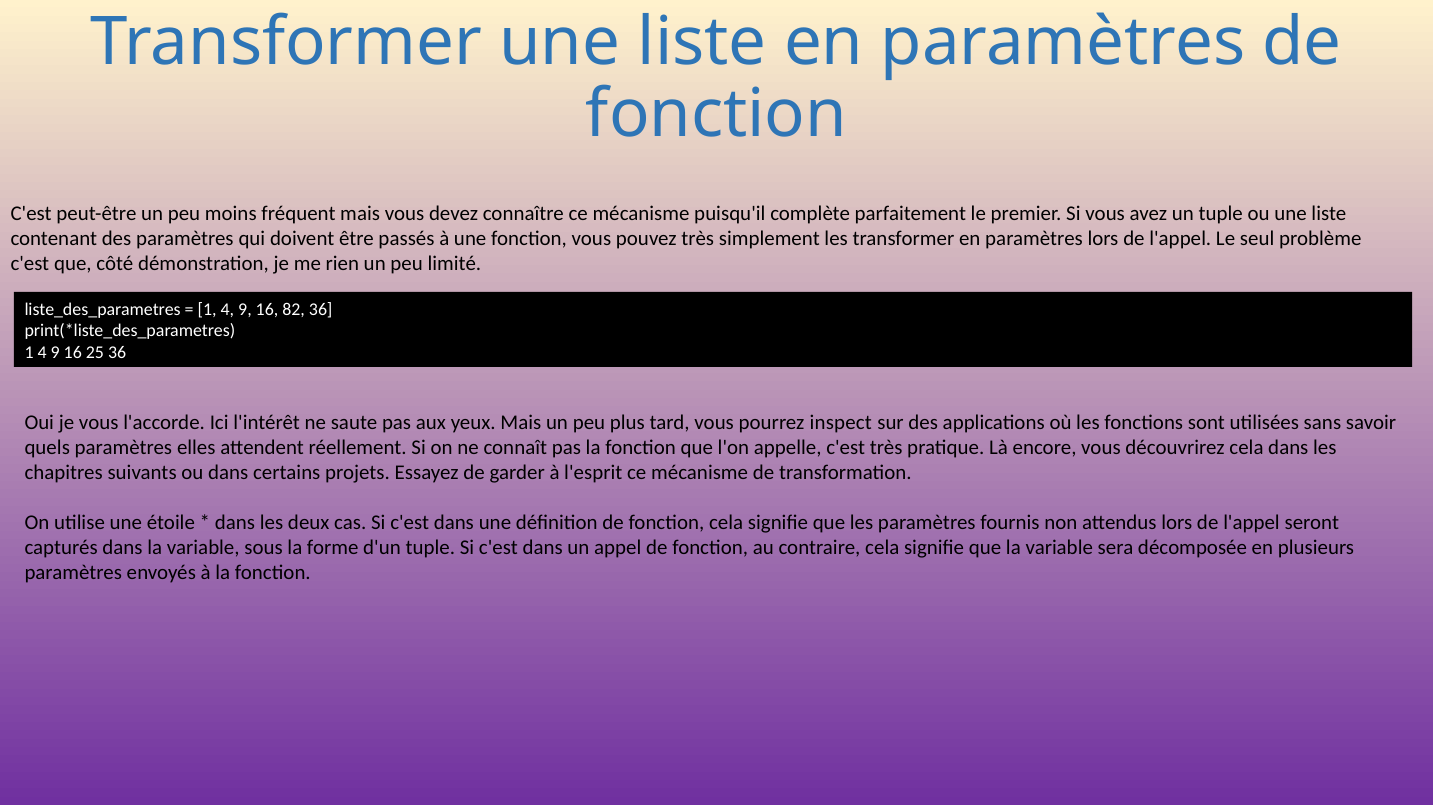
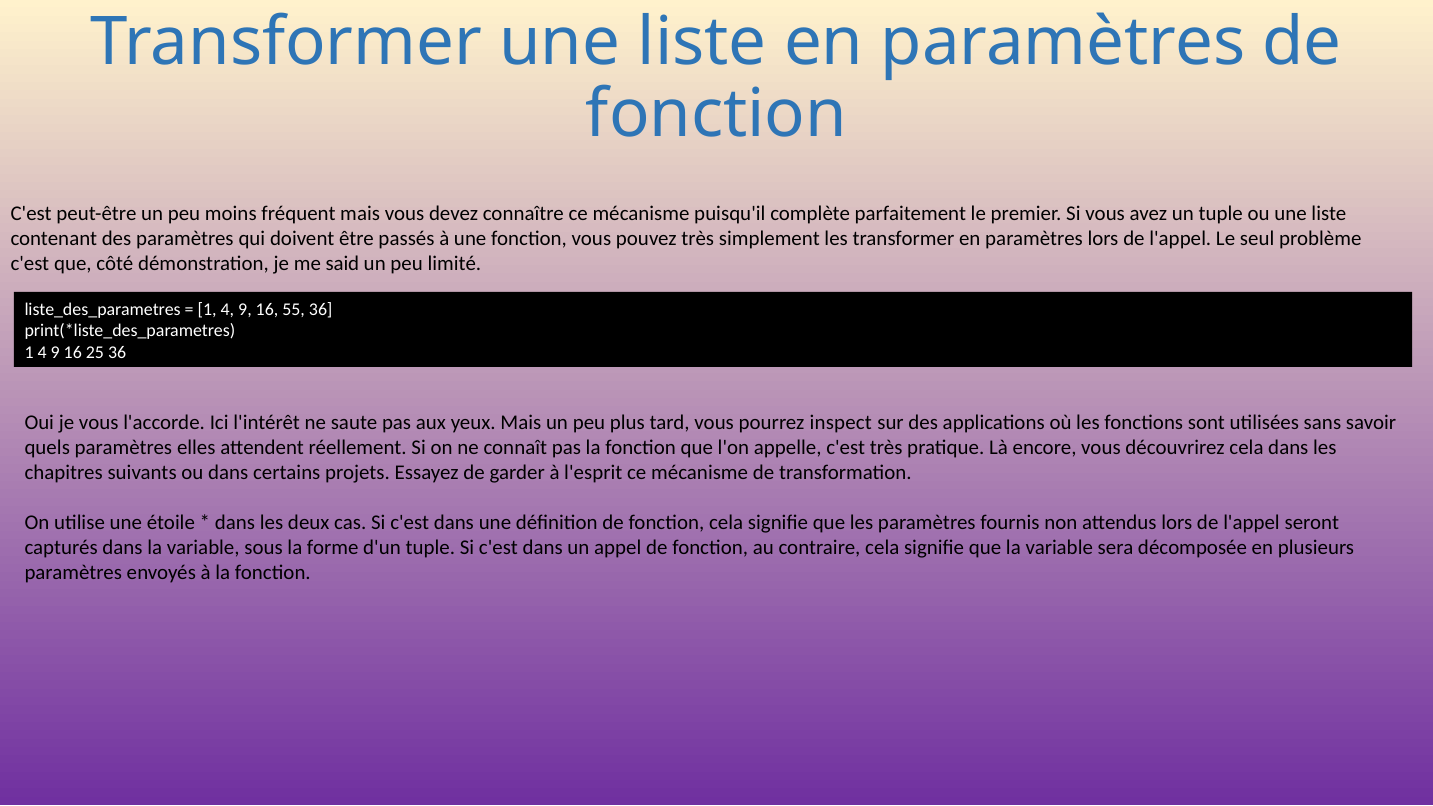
rien: rien -> said
82: 82 -> 55
